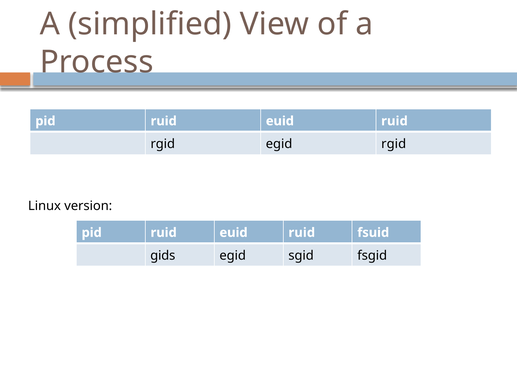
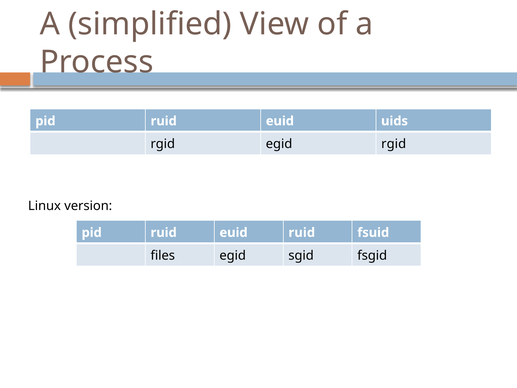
ruid at (394, 121): ruid -> uids
gids: gids -> files
